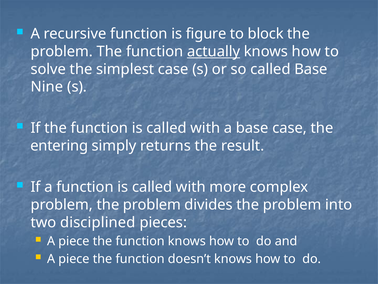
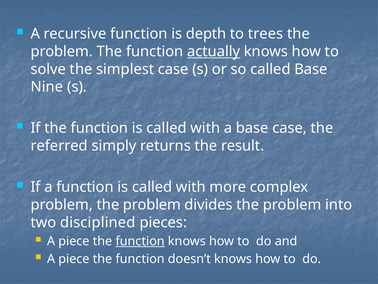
figure: figure -> depth
block: block -> trees
entering: entering -> referred
function at (140, 241) underline: none -> present
